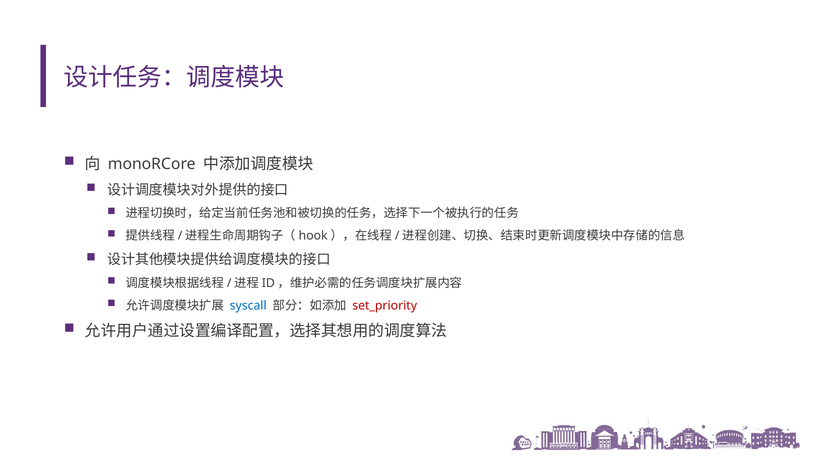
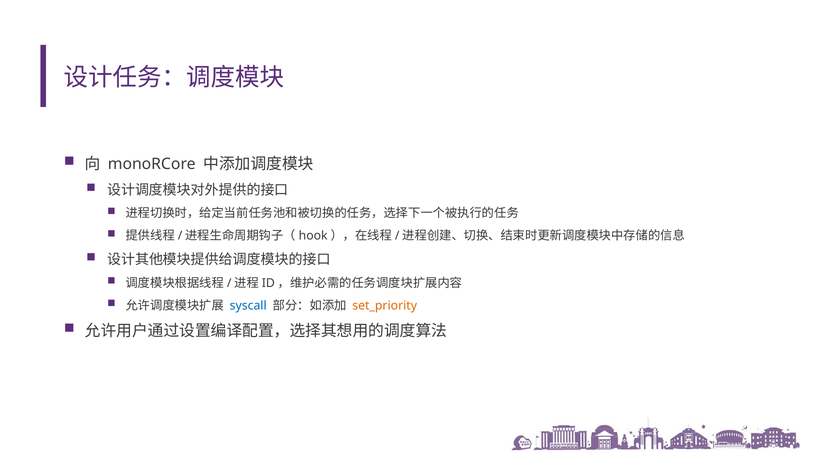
set_priority colour: red -> orange
